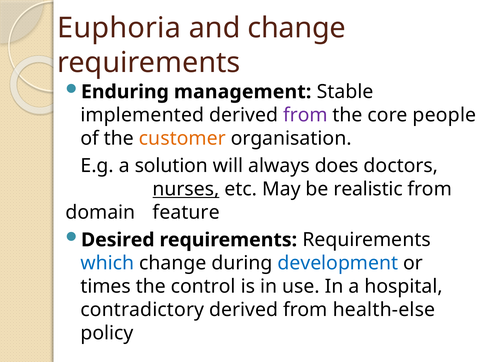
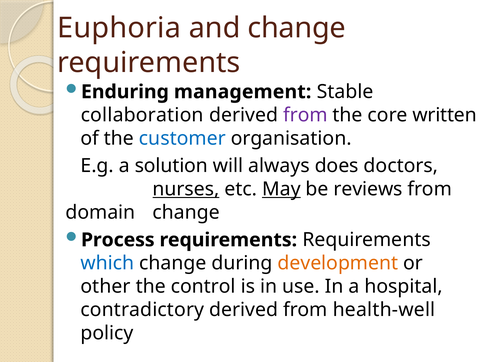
implemented: implemented -> collaboration
people: people -> written
customer colour: orange -> blue
May underline: none -> present
realistic: realistic -> reviews
domain feature: feature -> change
Desired: Desired -> Process
development colour: blue -> orange
times: times -> other
health-else: health-else -> health-well
